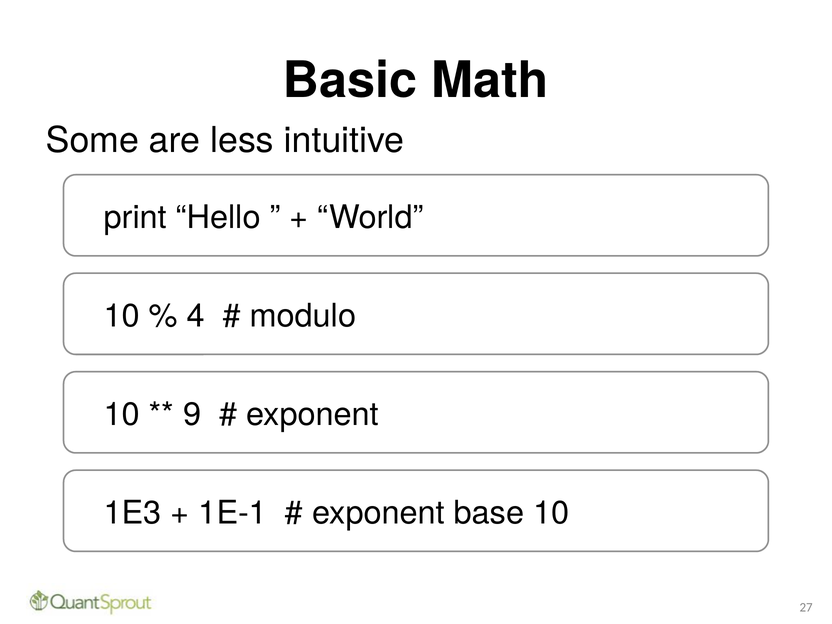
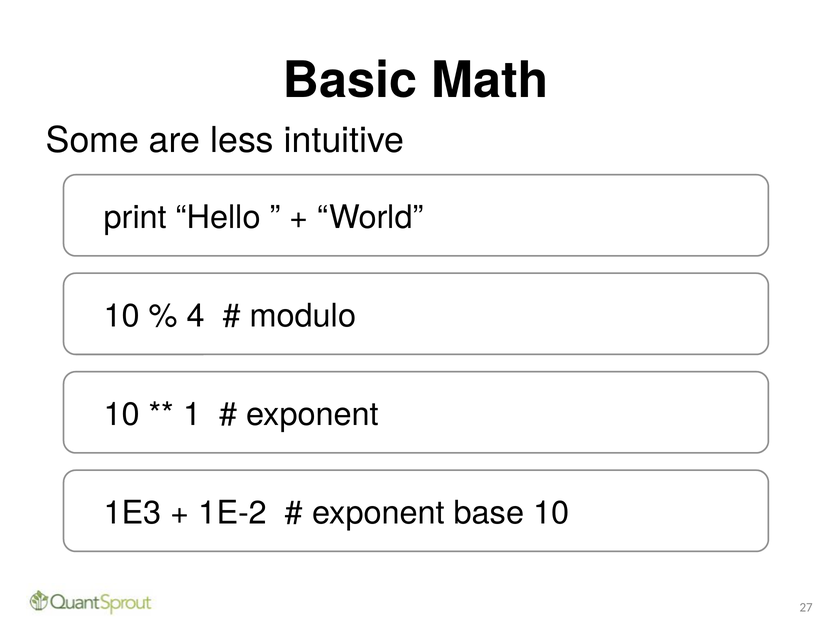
9: 9 -> 1
1E-1: 1E-1 -> 1E-2
